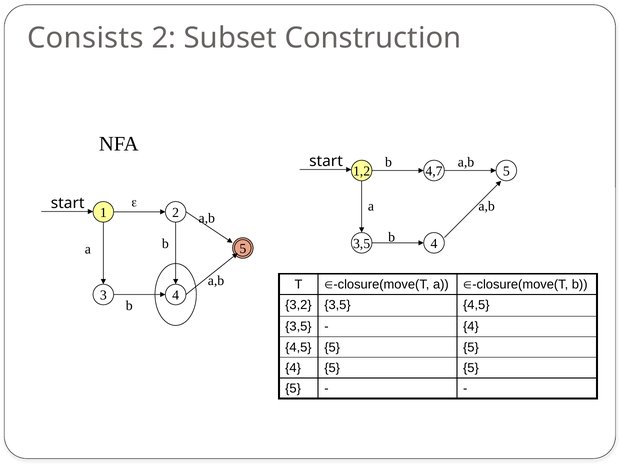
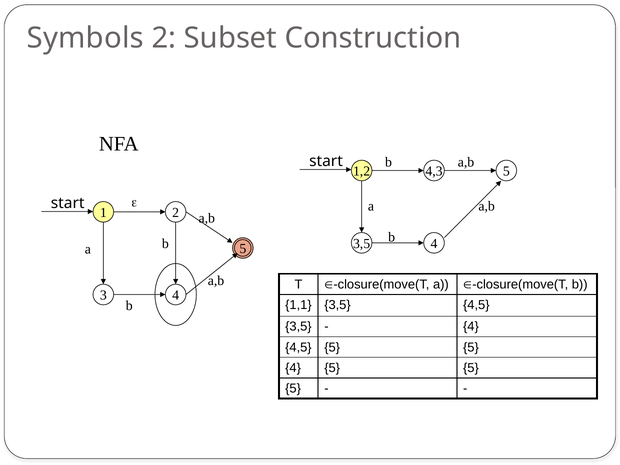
Consists: Consists -> Symbols
4,7: 4,7 -> 4,3
3,2: 3,2 -> 1,1
